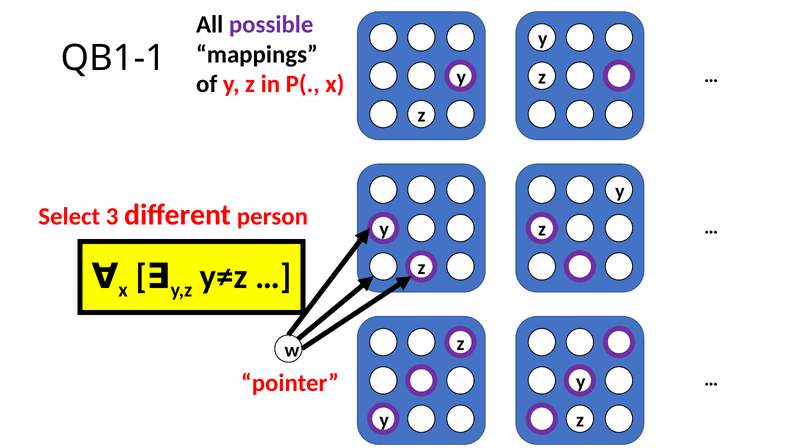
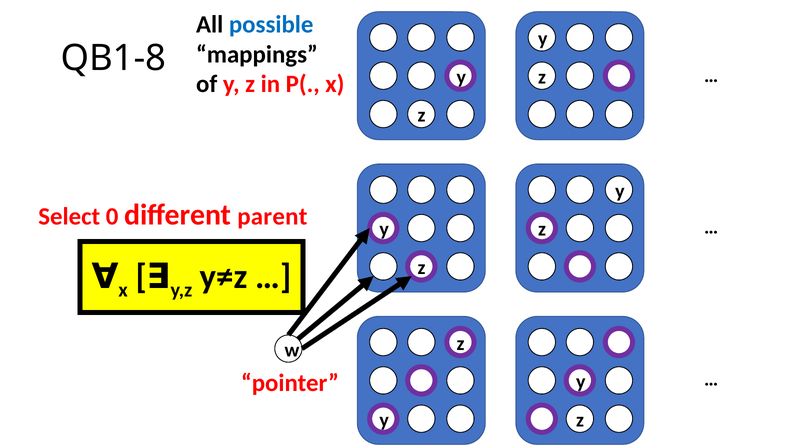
possible colour: purple -> blue
QB1-1: QB1-1 -> QB1-8
3: 3 -> 0
person: person -> parent
